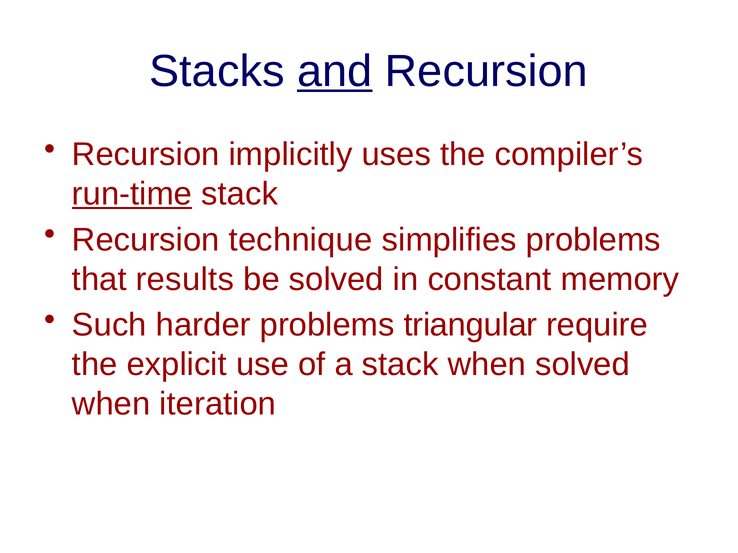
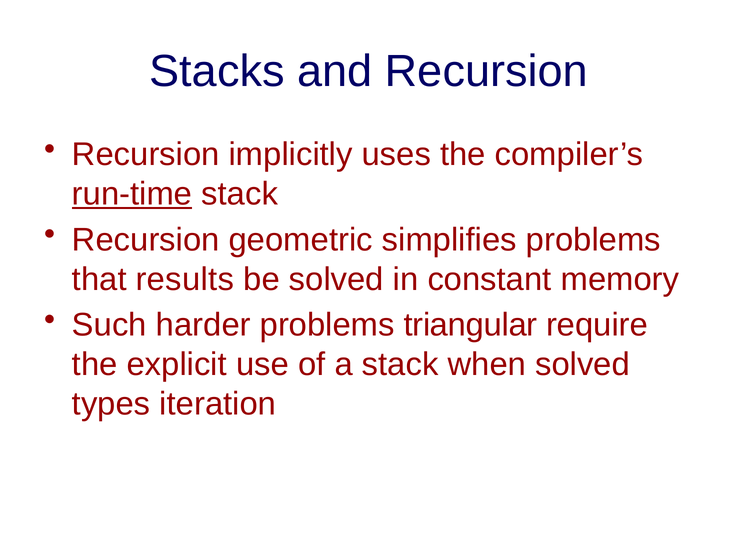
and underline: present -> none
technique: technique -> geometric
when at (111, 404): when -> types
